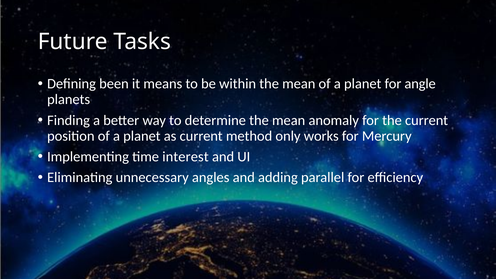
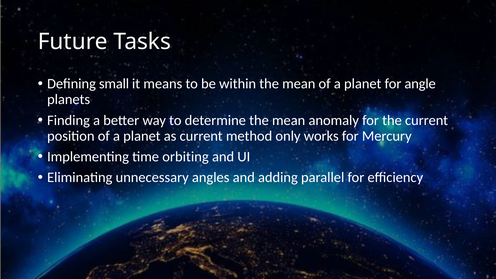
been: been -> small
interest: interest -> orbiting
